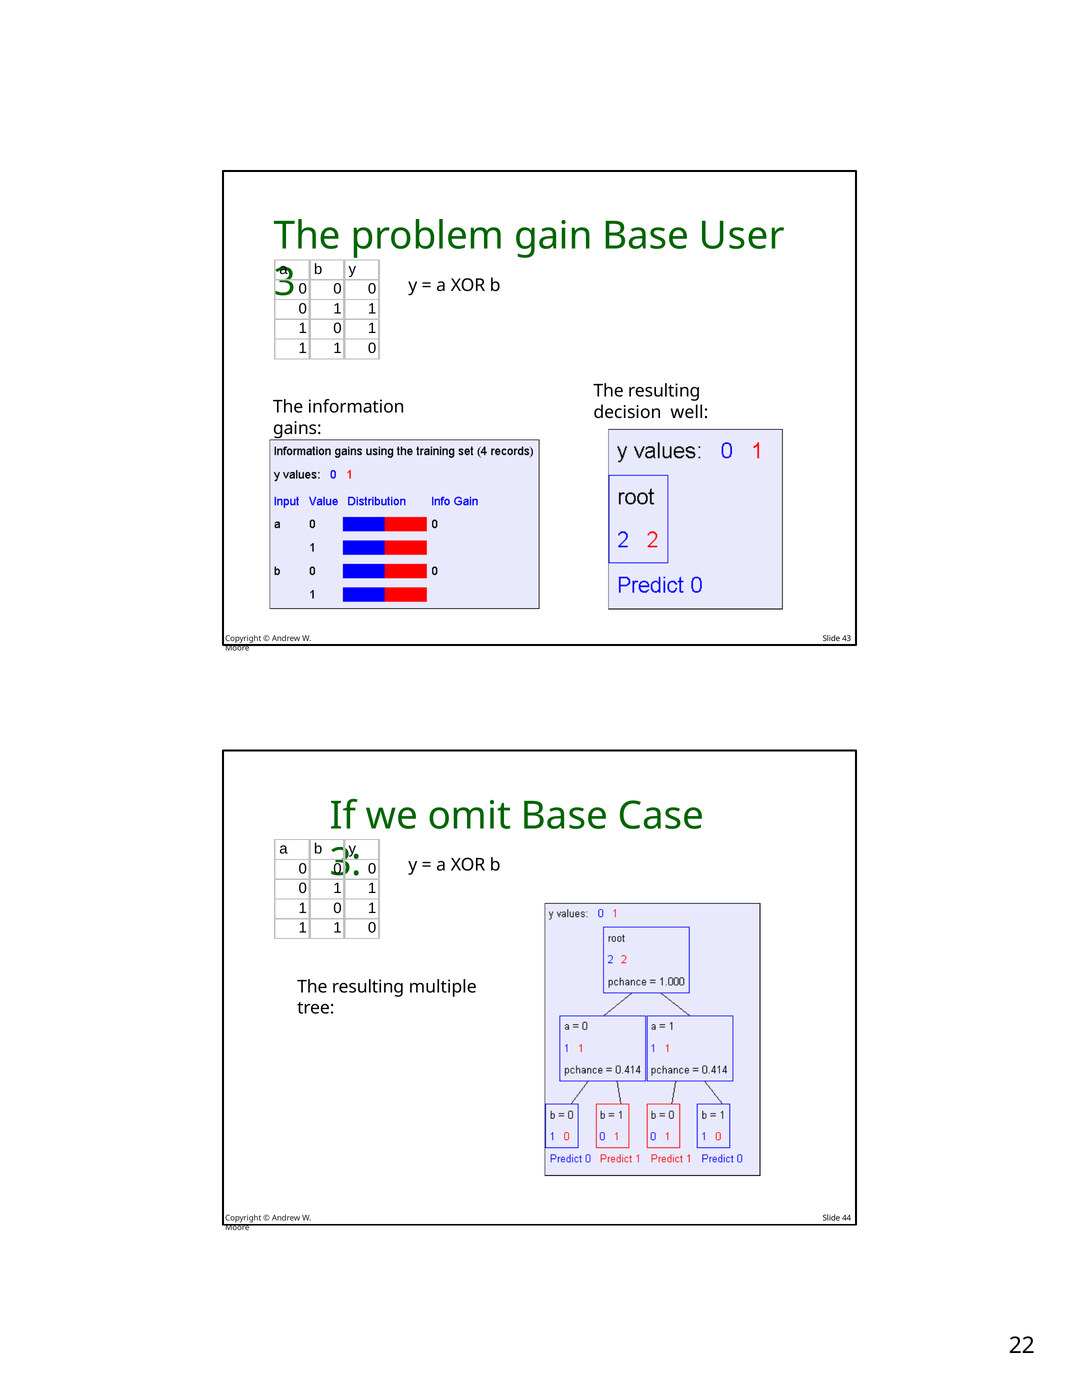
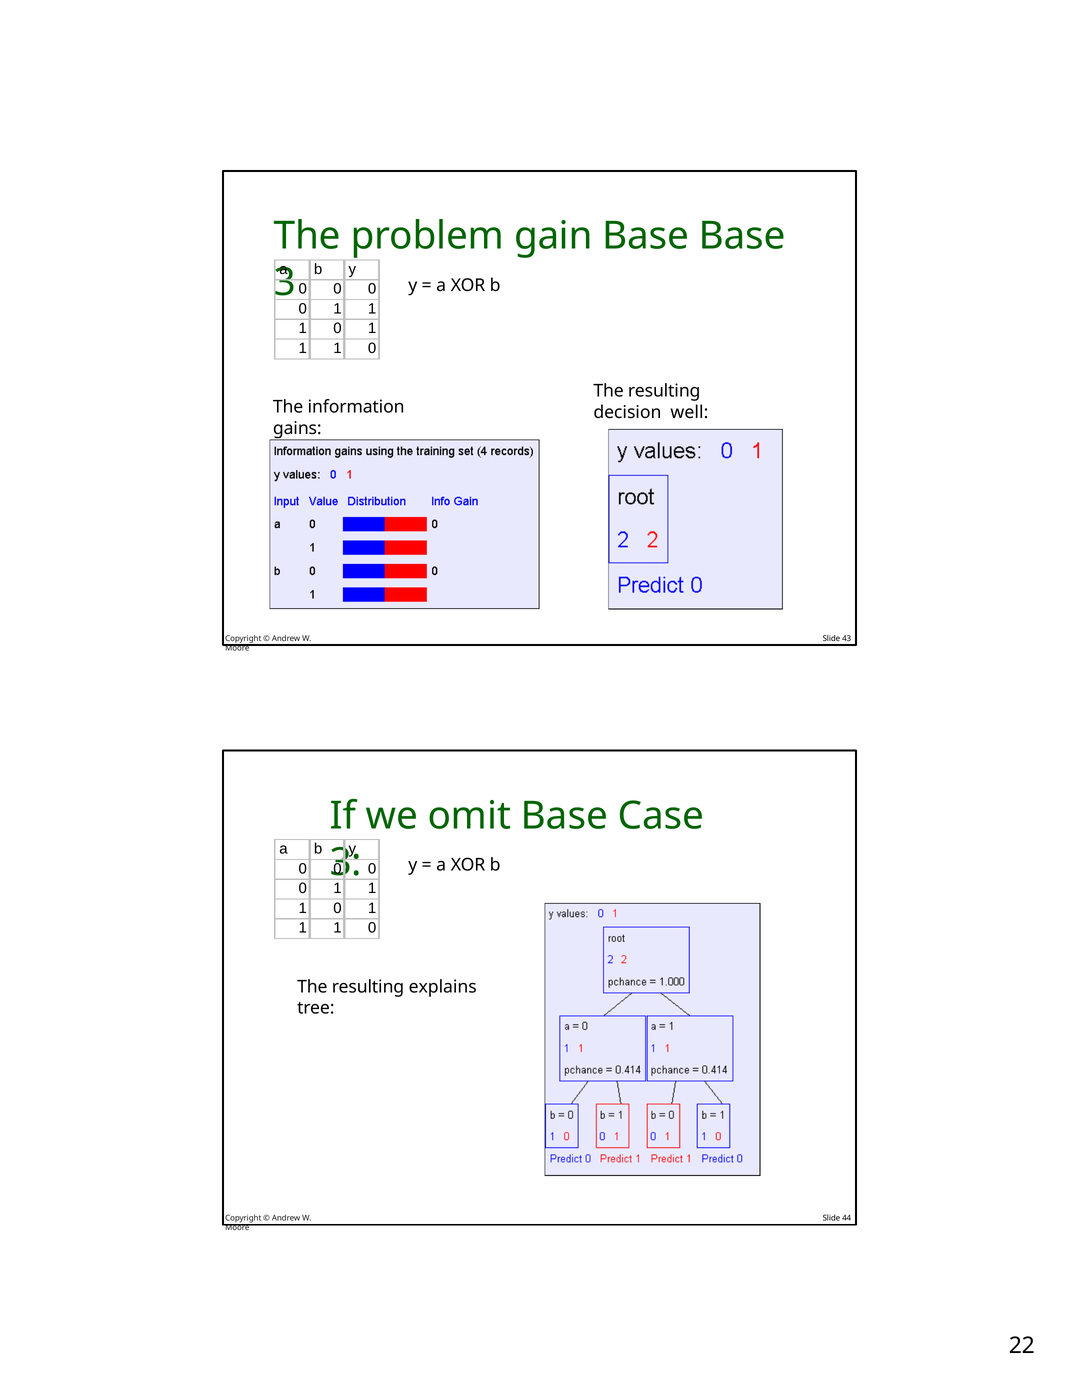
Base User: User -> Base
multiple: multiple -> explains
